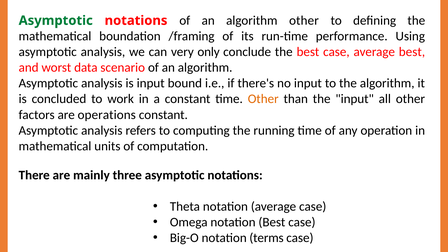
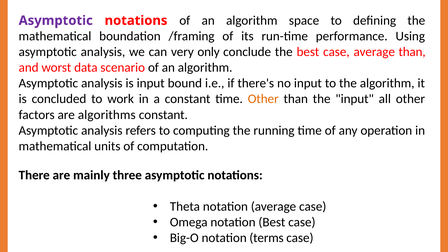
Asymptotic at (56, 21) colour: green -> purple
algorithm other: other -> space
average best: best -> than
operations: operations -> algorithms
